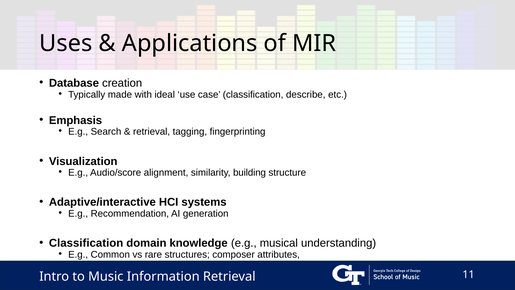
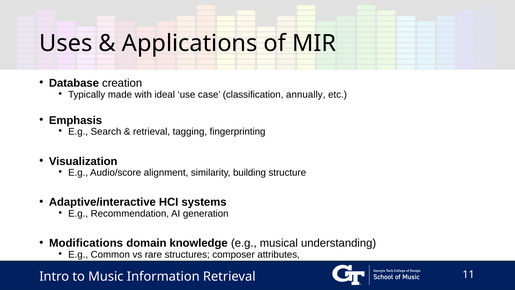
describe: describe -> annually
Classification at (86, 243): Classification -> Modifications
